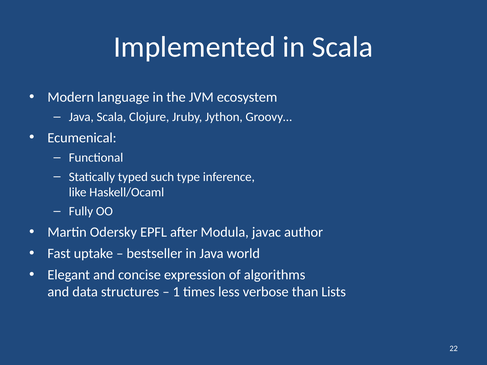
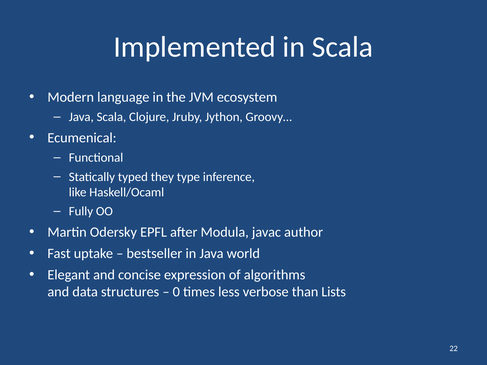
such: such -> they
1: 1 -> 0
